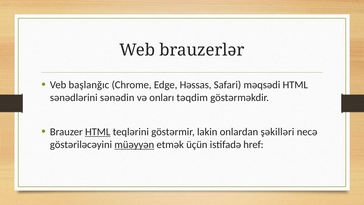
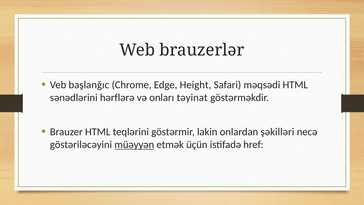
Həssas: Həssas -> Height
sənədin: sənədin -> hərflərə
təqdim: təqdim -> təyinat
HTML at (98, 132) underline: present -> none
